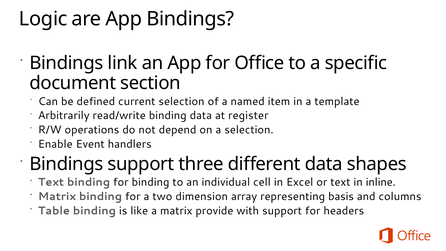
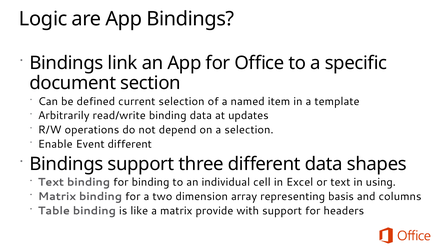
register: register -> updates
Event handlers: handlers -> different
inline: inline -> using
